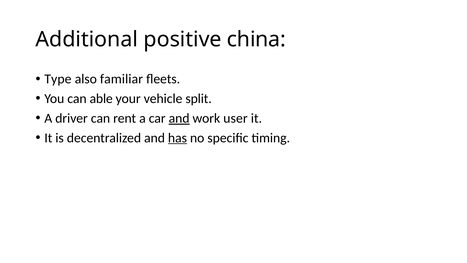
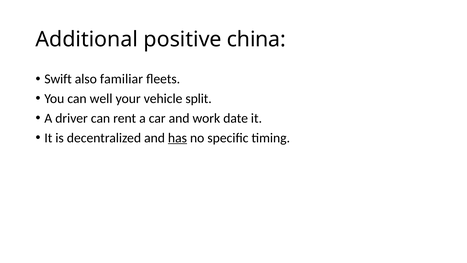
Type: Type -> Swift
able: able -> well
and at (179, 118) underline: present -> none
user: user -> date
